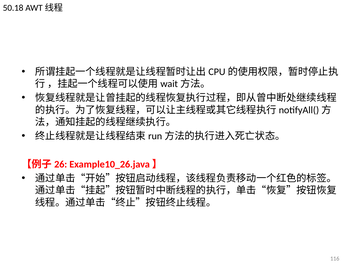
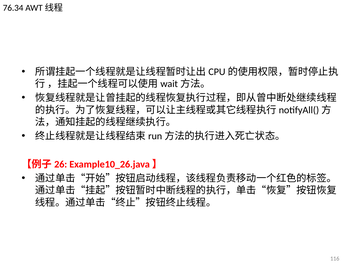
50.18: 50.18 -> 76.34
